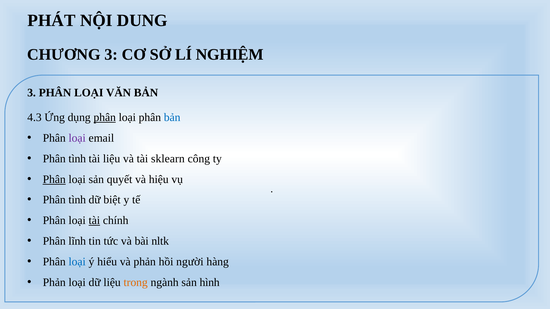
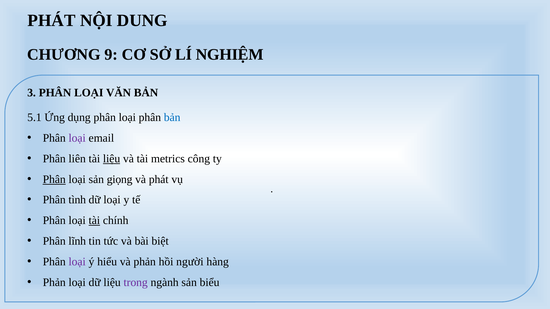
CHƯƠNG 3: 3 -> 9
4.3: 4.3 -> 5.1
phân at (105, 118) underline: present -> none
tình at (77, 159): tình -> liên
liệu at (112, 159) underline: none -> present
sklearn: sklearn -> metrics
quyết: quyết -> giọng
và hiệu: hiệu -> phát
dữ biệt: biệt -> loại
nltk: nltk -> biệt
loại at (77, 262) colour: blue -> purple
trong colour: orange -> purple
hình: hình -> biểu
